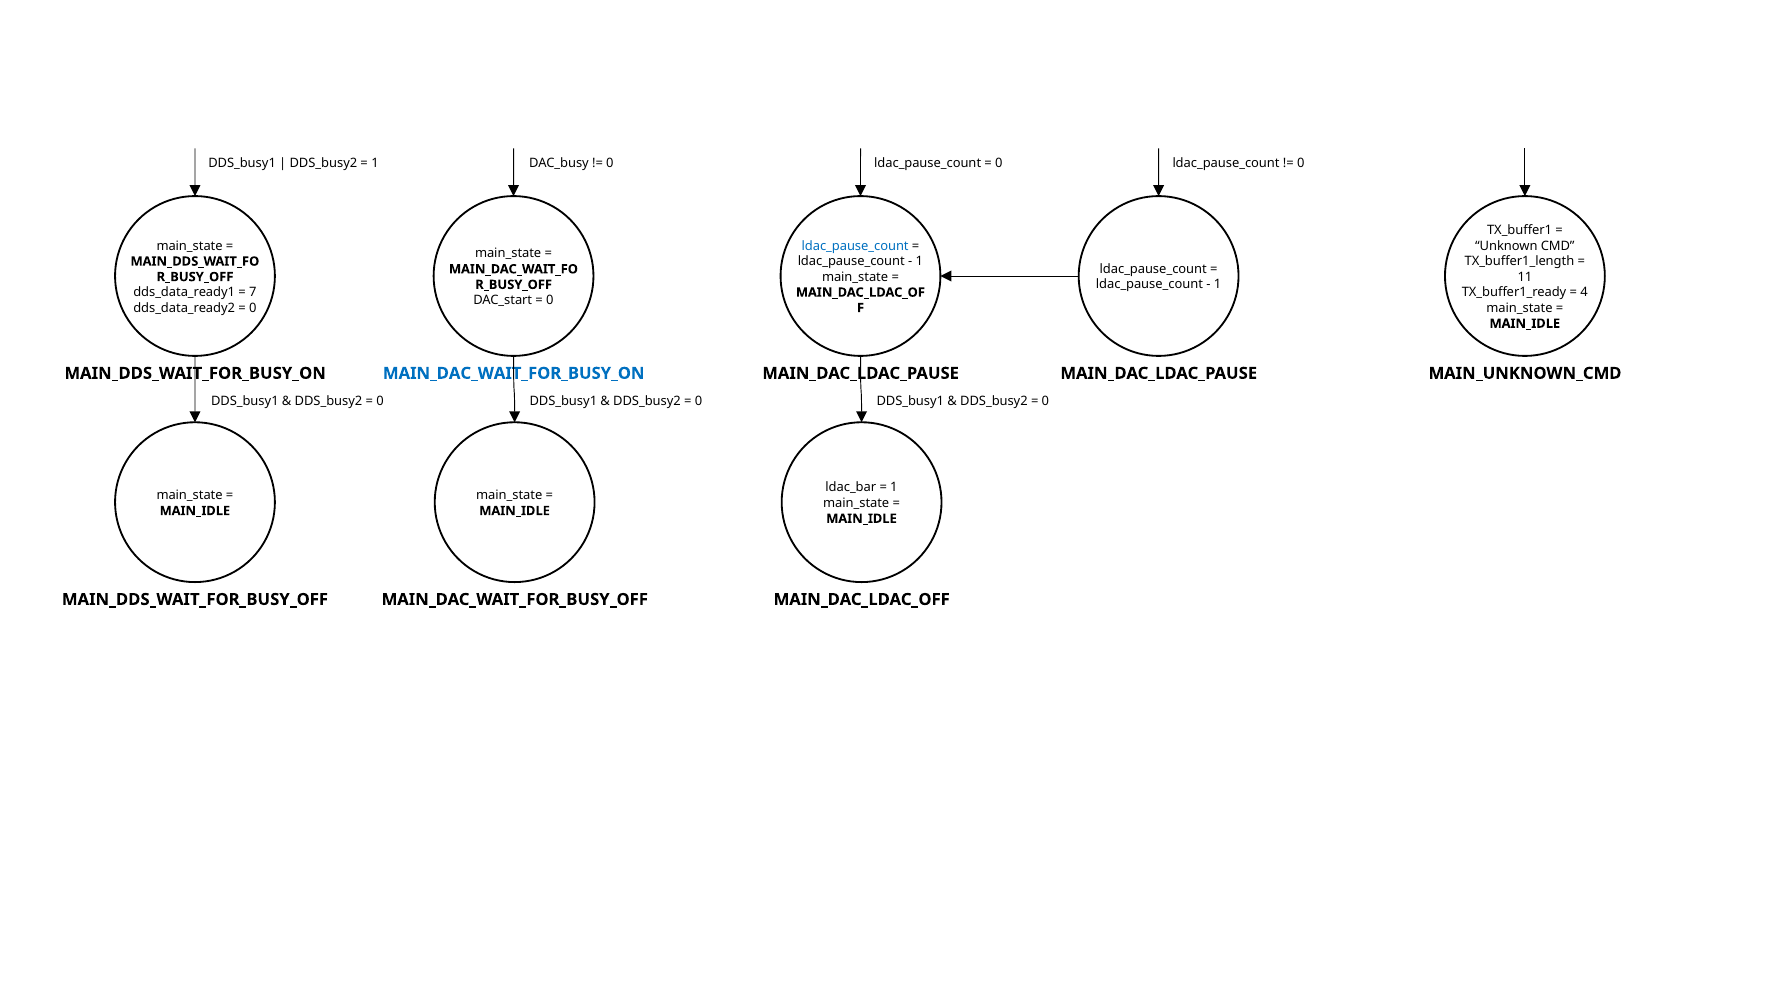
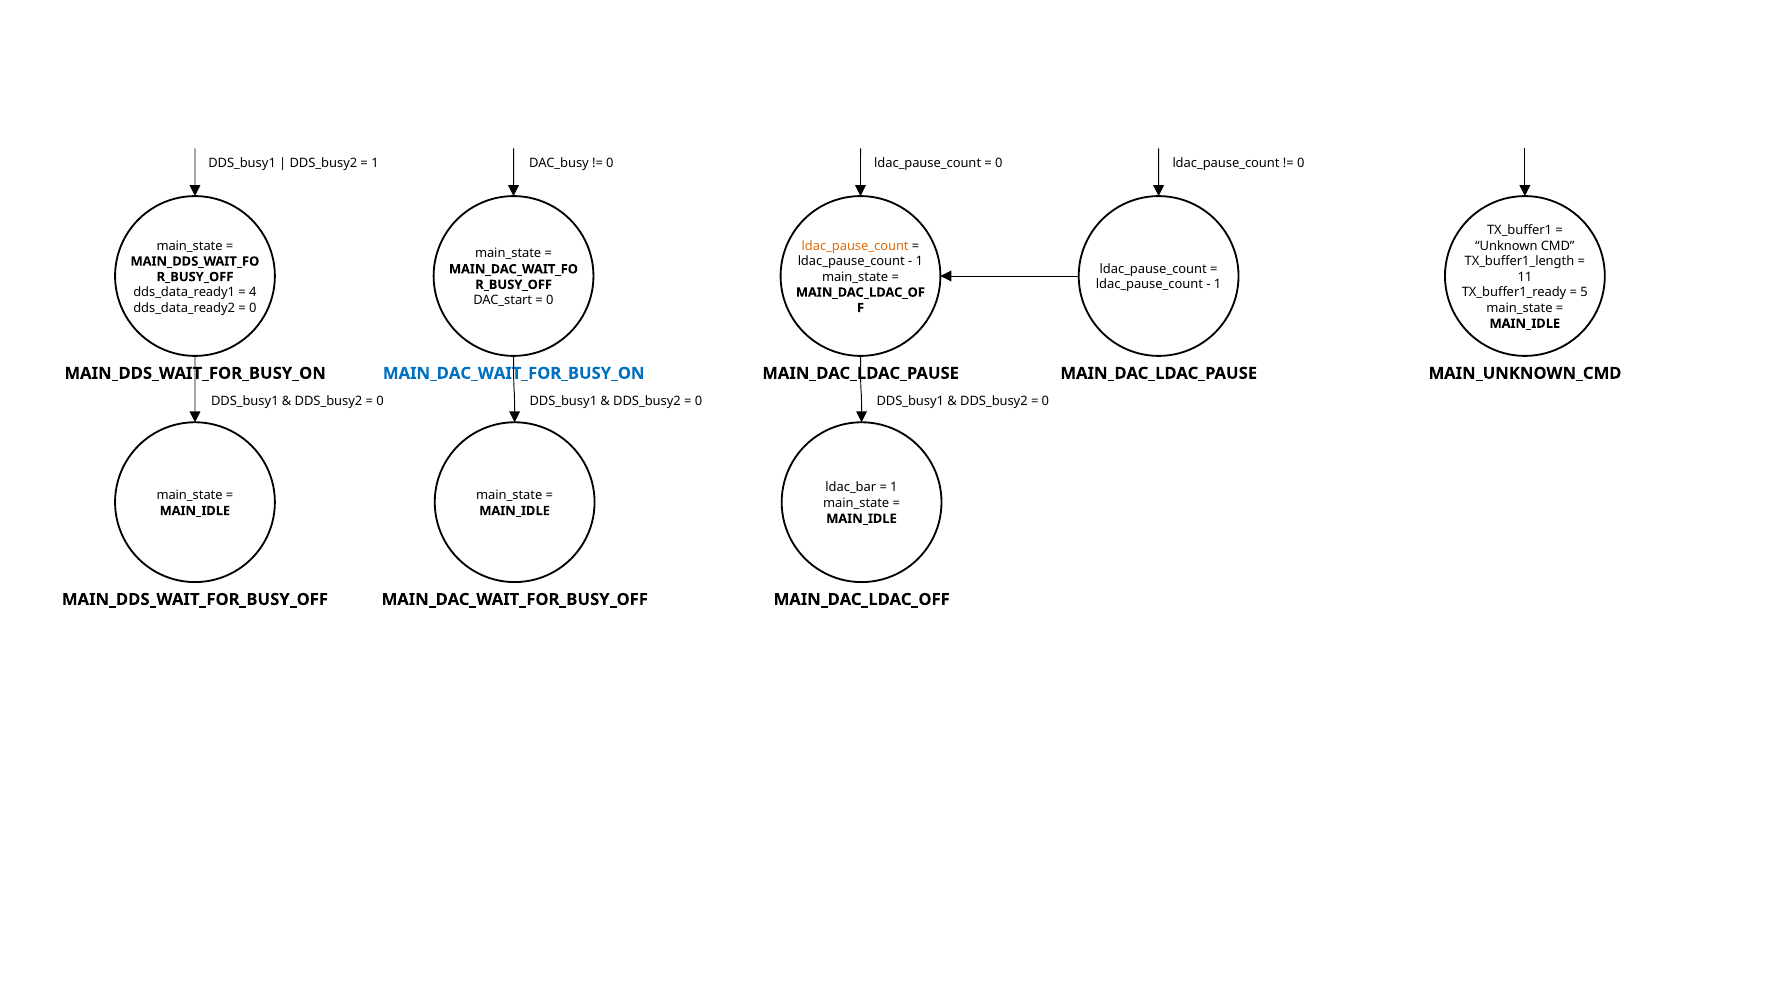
ldac_pause_count at (855, 246) colour: blue -> orange
7: 7 -> 4
4: 4 -> 5
